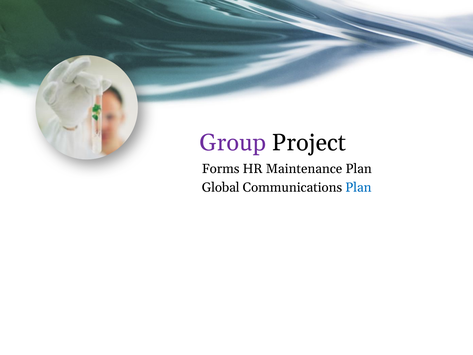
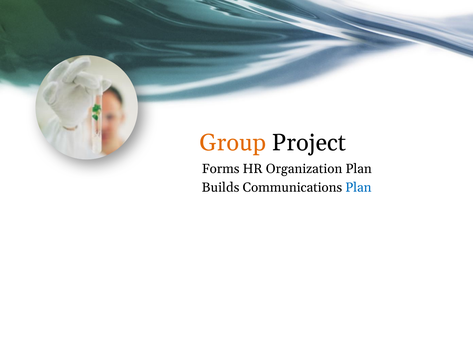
Group colour: purple -> orange
Maintenance: Maintenance -> Organization
Global: Global -> Builds
